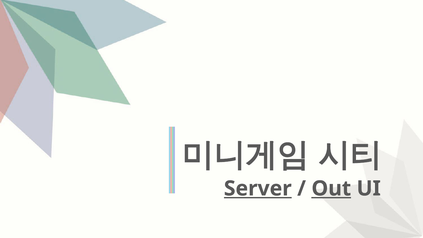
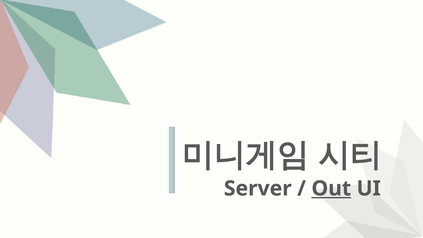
Server underline: present -> none
